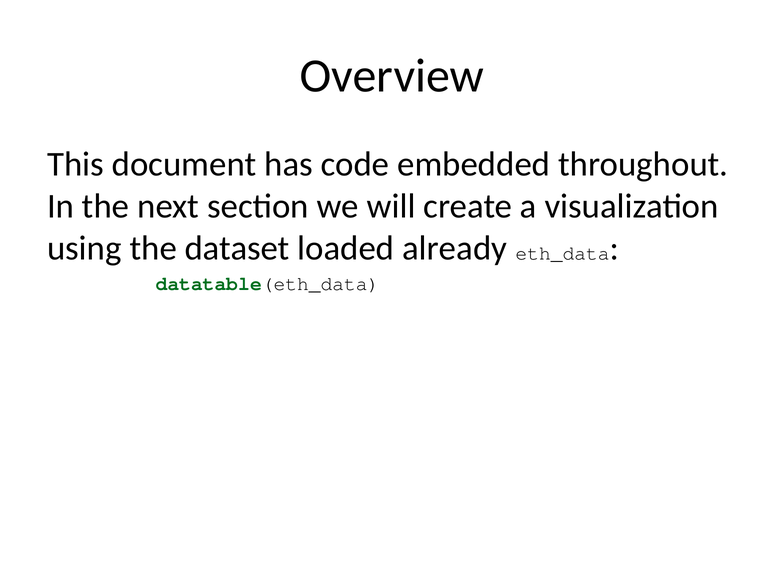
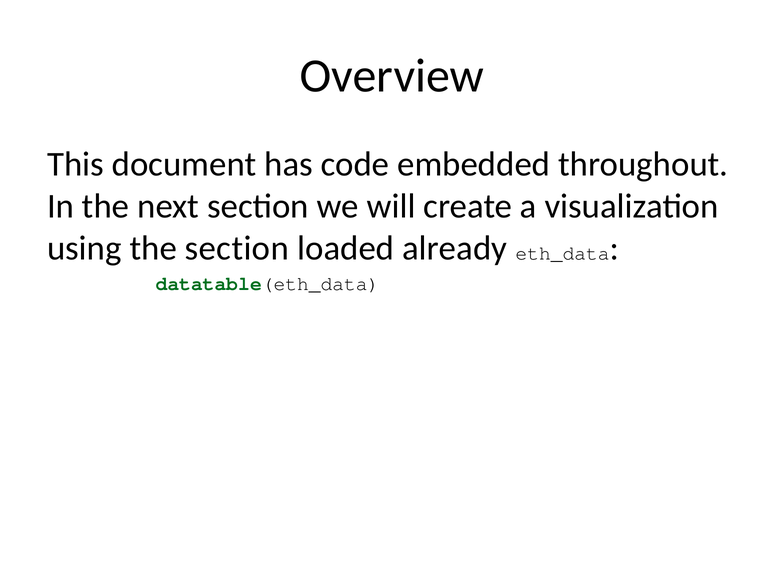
the dataset: dataset -> section
